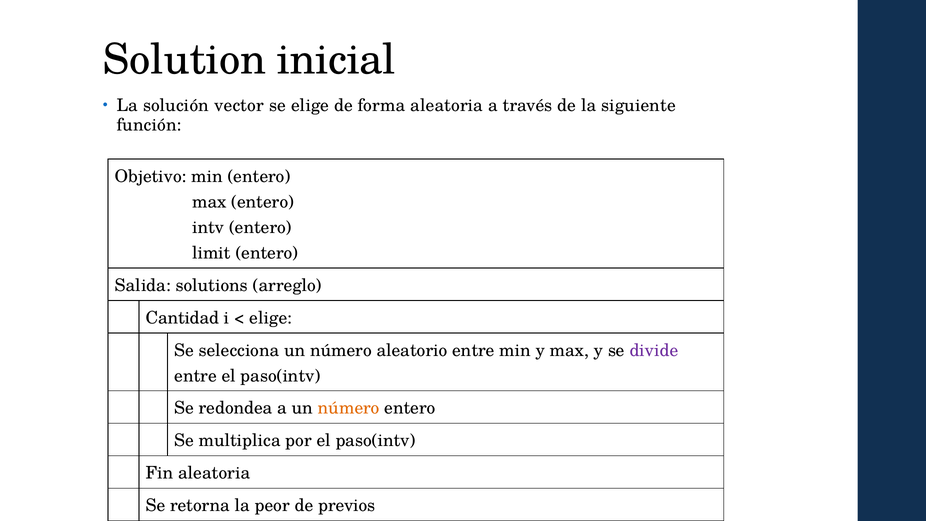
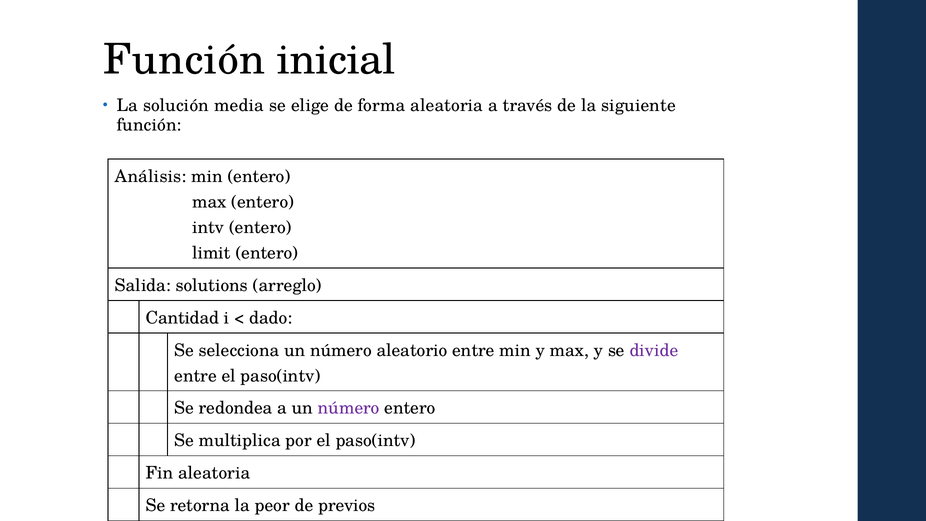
Solution at (184, 60): Solution -> Función
vector: vector -> media
Objetivo: Objetivo -> Análisis
elige at (271, 318): elige -> dado
número at (349, 408) colour: orange -> purple
